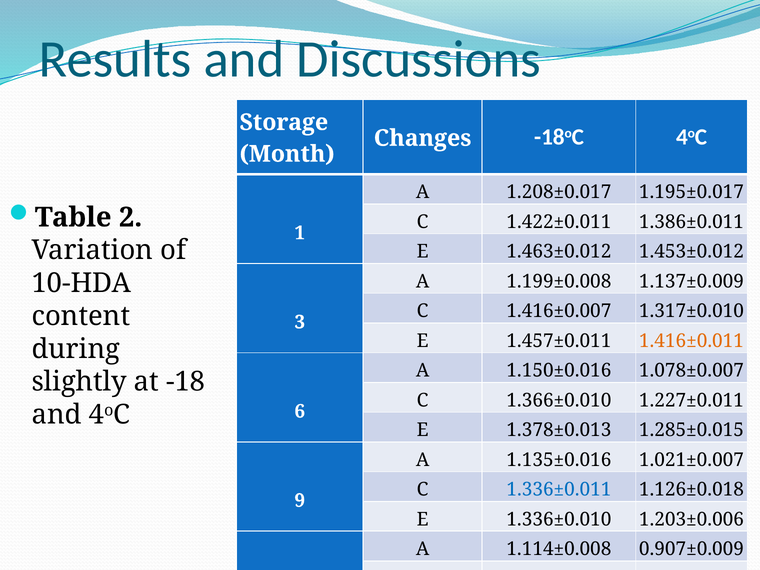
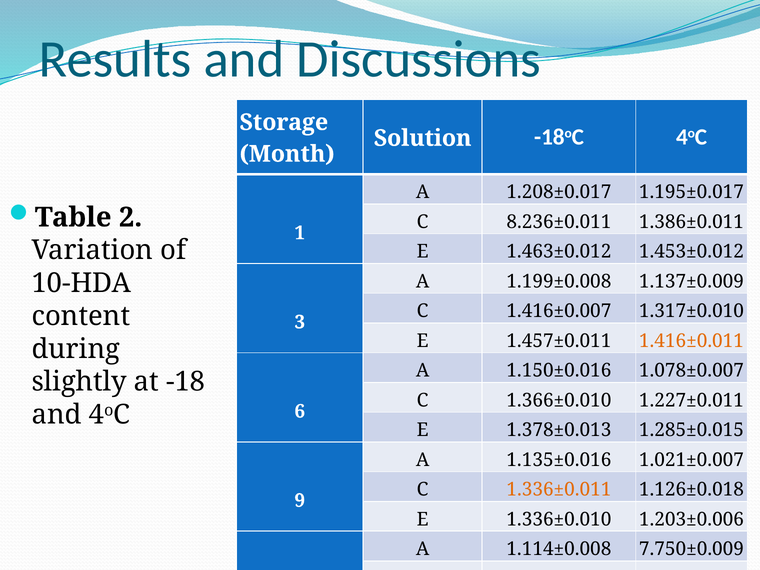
Changes: Changes -> Solution
1.422±0.011: 1.422±0.011 -> 8.236±0.011
1.336±0.011 colour: blue -> orange
0.907±0.009: 0.907±0.009 -> 7.750±0.009
